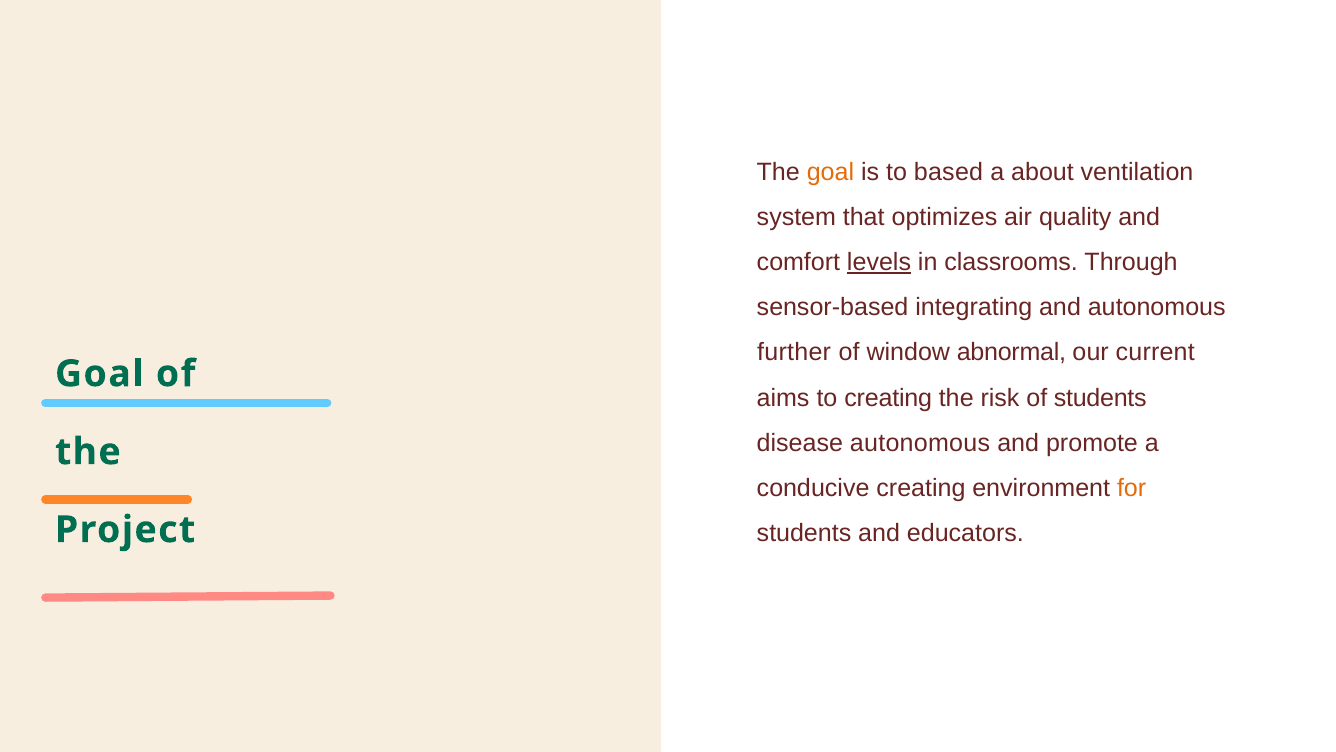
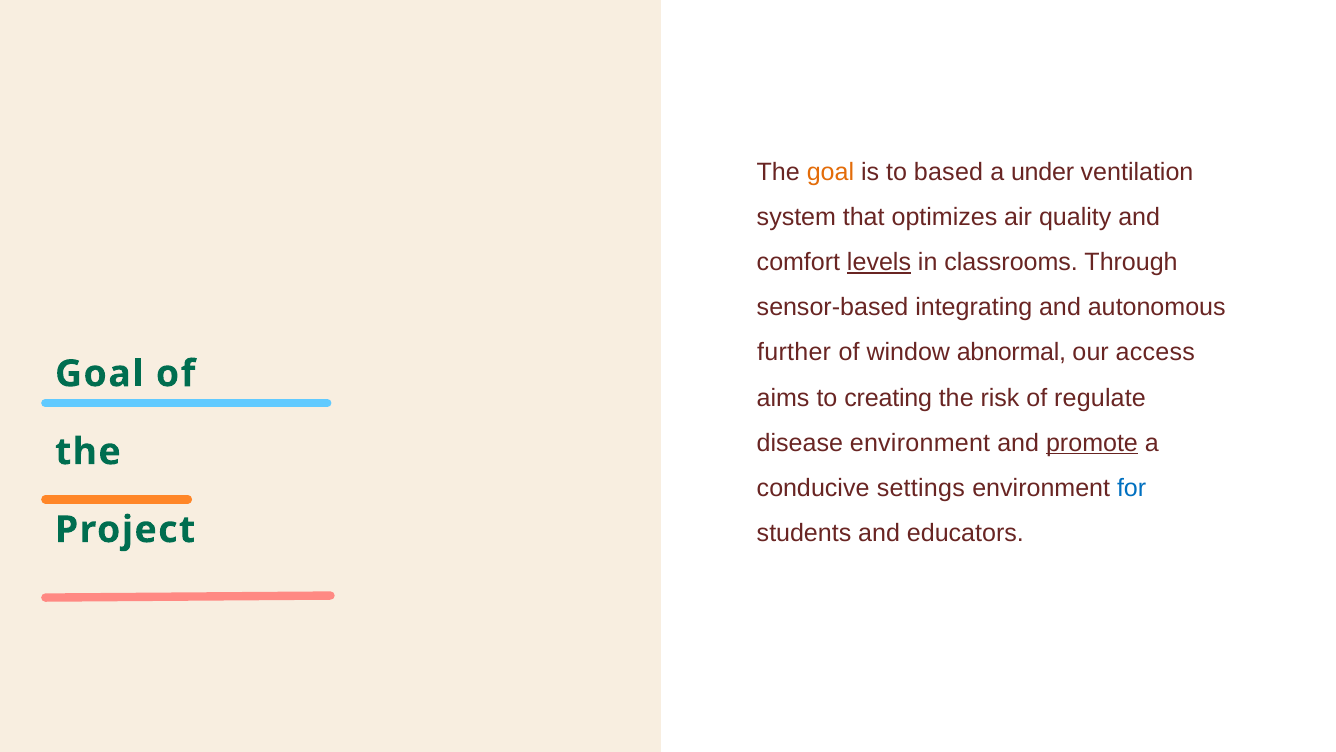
about: about -> under
current: current -> access
of students: students -> regulate
disease autonomous: autonomous -> environment
promote underline: none -> present
conducive creating: creating -> settings
for colour: orange -> blue
